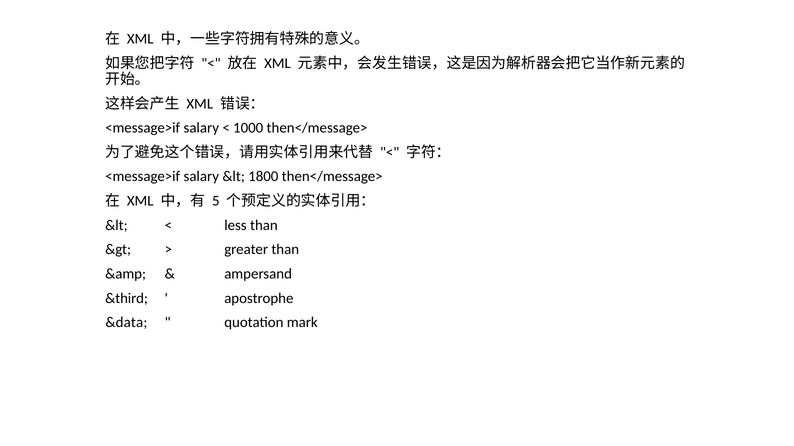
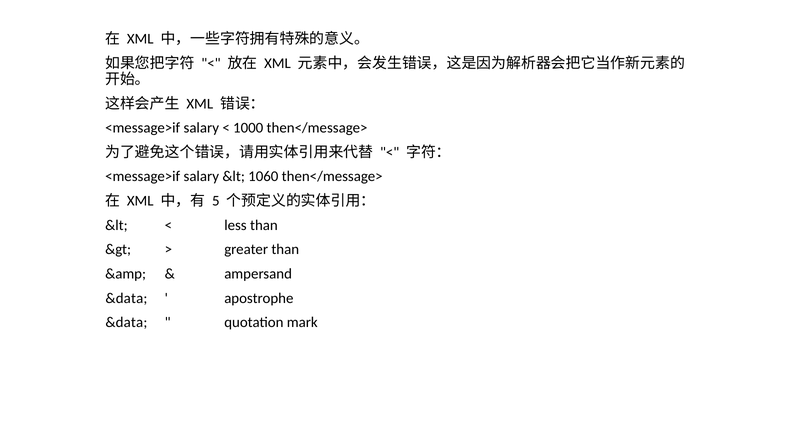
1800: 1800 -> 1060
&third at (127, 299): &third -> &data
